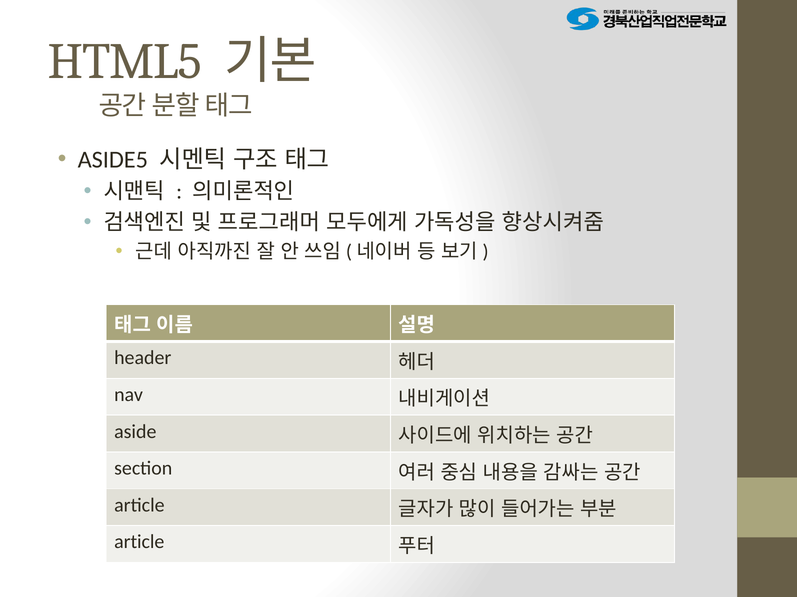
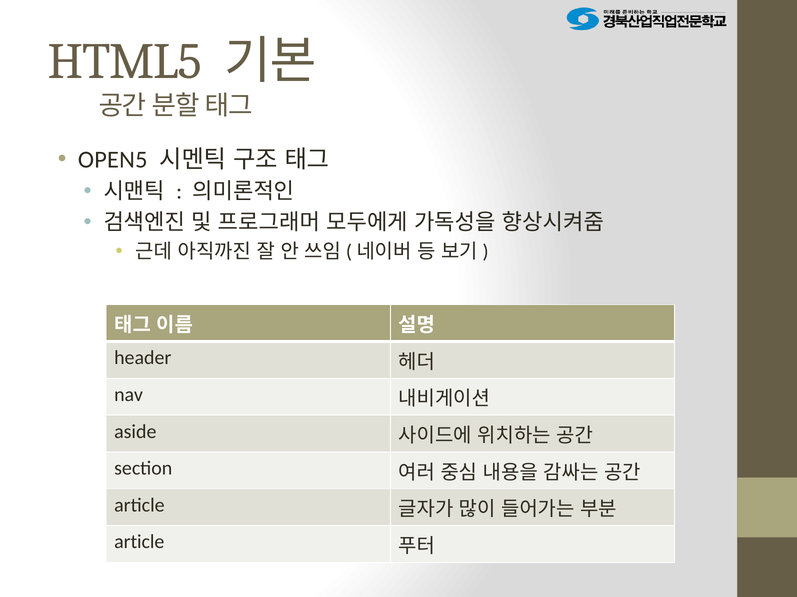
ASIDE5: ASIDE5 -> OPEN5
